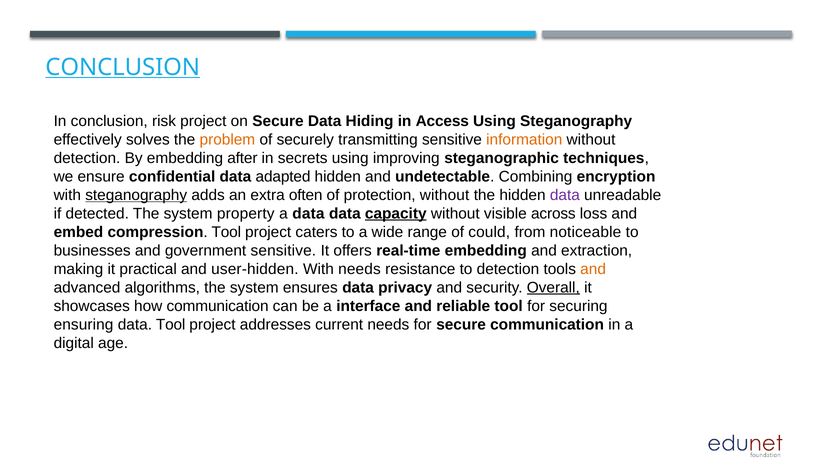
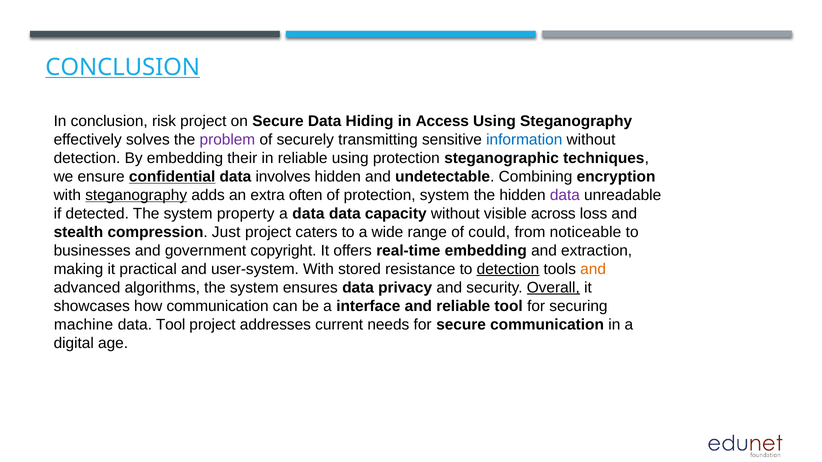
problem colour: orange -> purple
information colour: orange -> blue
after: after -> their
in secrets: secrets -> reliable
using improving: improving -> protection
confidential underline: none -> present
adapted: adapted -> involves
protection without: without -> system
capacity underline: present -> none
embed: embed -> stealth
compression Tool: Tool -> Just
government sensitive: sensitive -> copyright
user-hidden: user-hidden -> user-system
With needs: needs -> stored
detection at (508, 269) underline: none -> present
ensuring: ensuring -> machine
